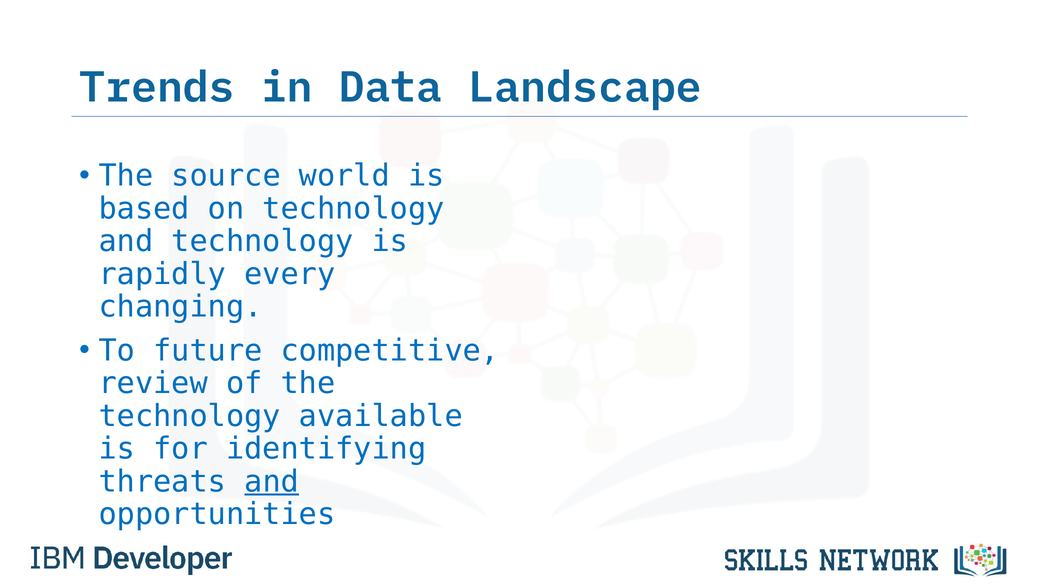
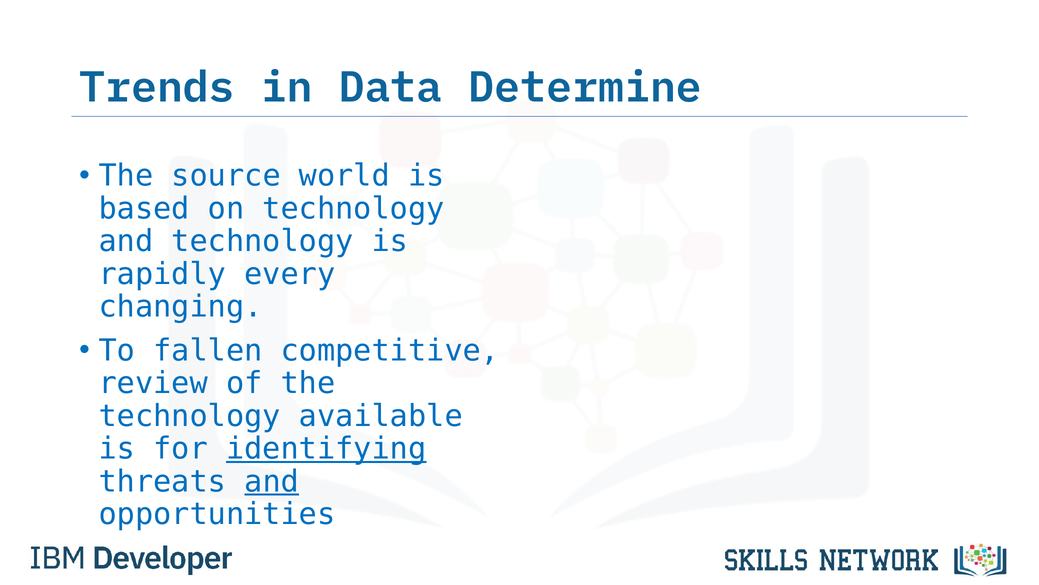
Landscape: Landscape -> Determine
future: future -> fallen
identifying underline: none -> present
